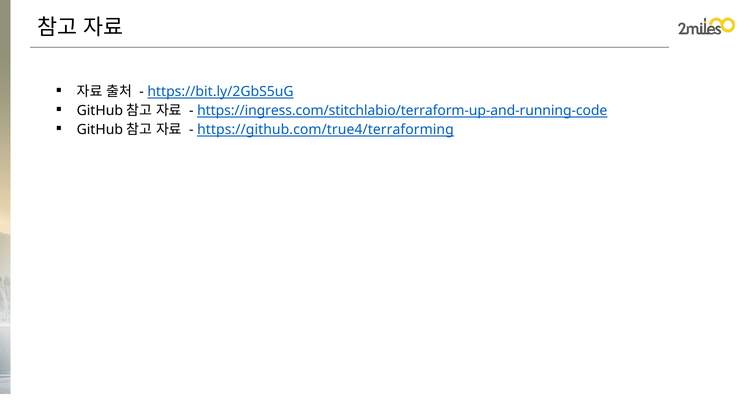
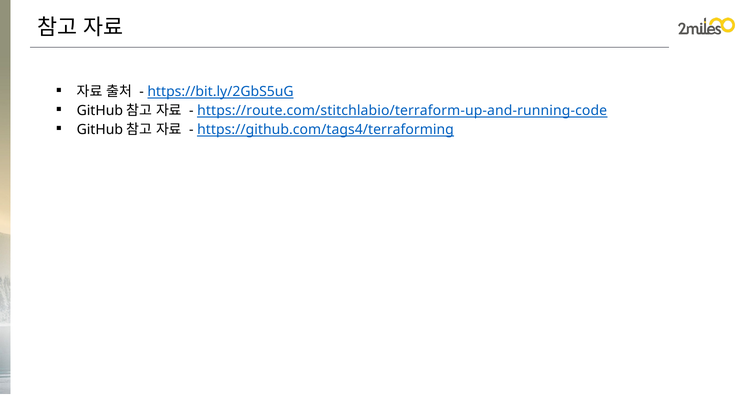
https://ingress.com/stitchlabio/terraform-up-and-running-code: https://ingress.com/stitchlabio/terraform-up-and-running-code -> https://route.com/stitchlabio/terraform-up-and-running-code
https://github.com/true4/terraforming: https://github.com/true4/terraforming -> https://github.com/tags4/terraforming
